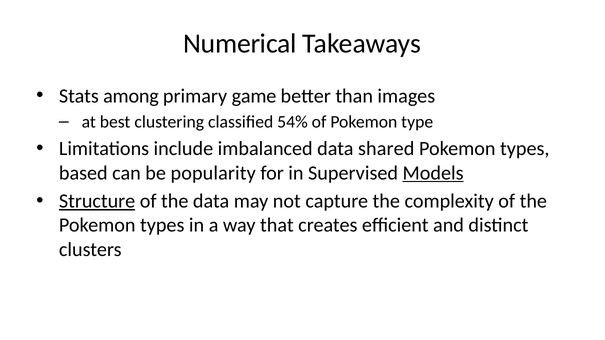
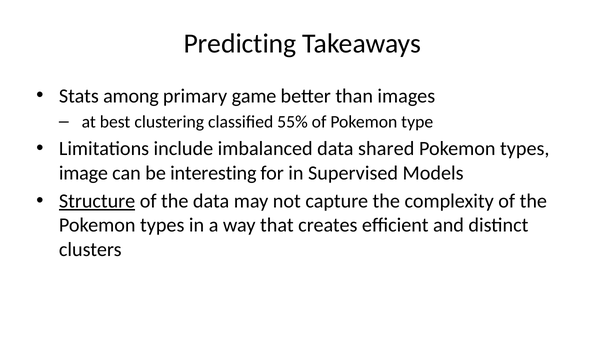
Numerical: Numerical -> Predicting
54%: 54% -> 55%
based: based -> image
popularity: popularity -> interesting
Models underline: present -> none
